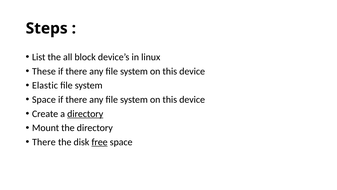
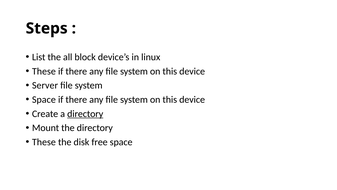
Elastic: Elastic -> Server
There at (44, 142): There -> These
free underline: present -> none
